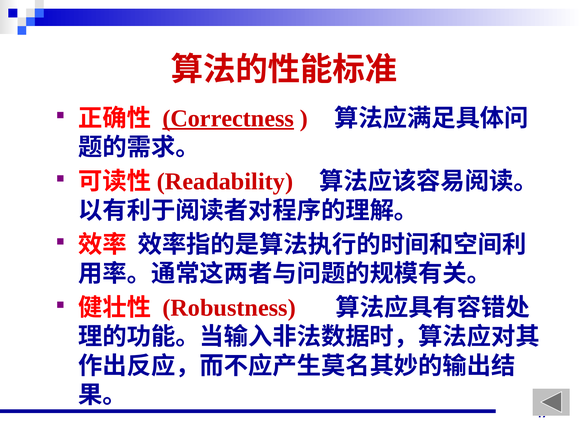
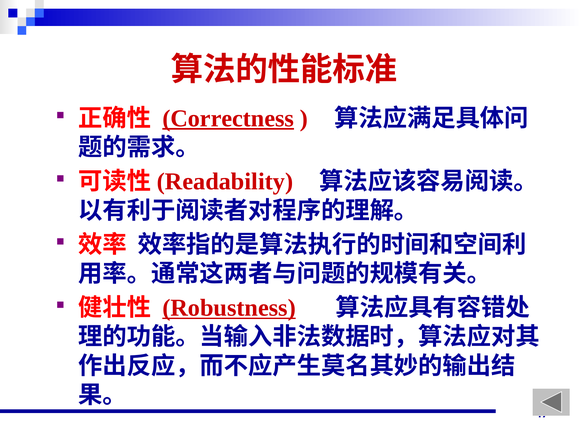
Robustness underline: none -> present
